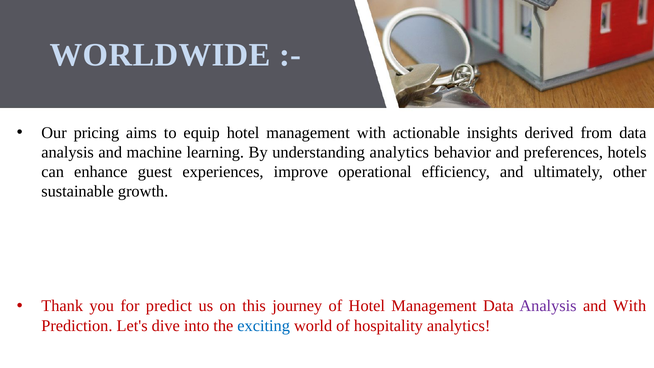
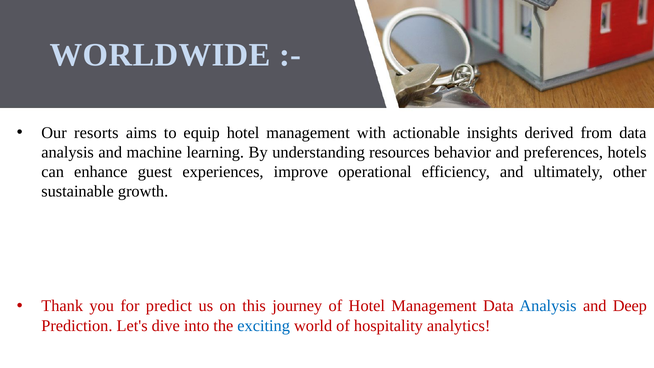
pricing: pricing -> resorts
understanding analytics: analytics -> resources
Analysis at (548, 306) colour: purple -> blue
and With: With -> Deep
